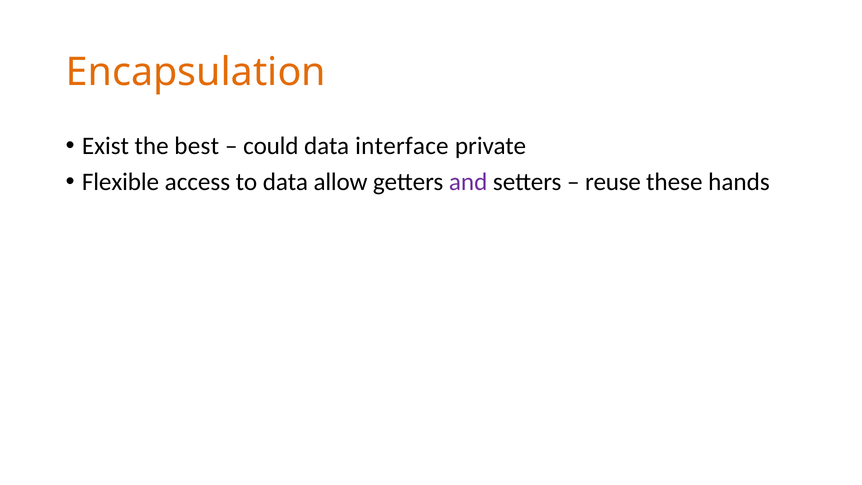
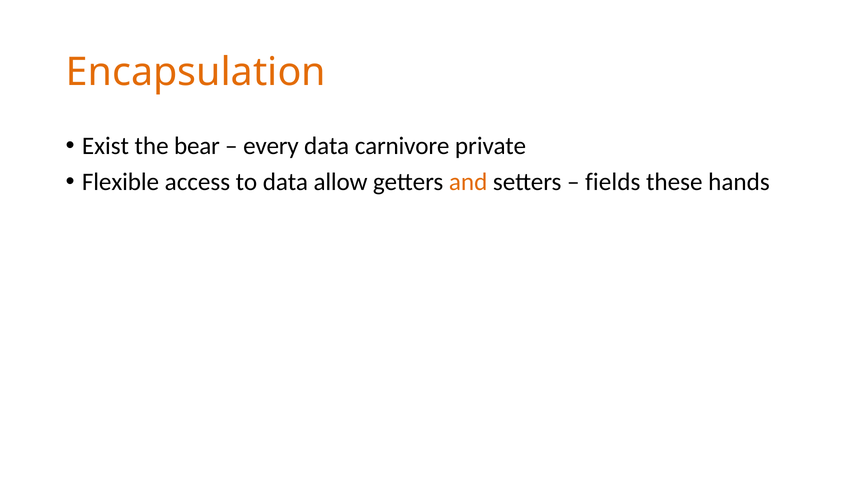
best: best -> bear
could: could -> every
interface: interface -> carnivore
and colour: purple -> orange
reuse: reuse -> fields
